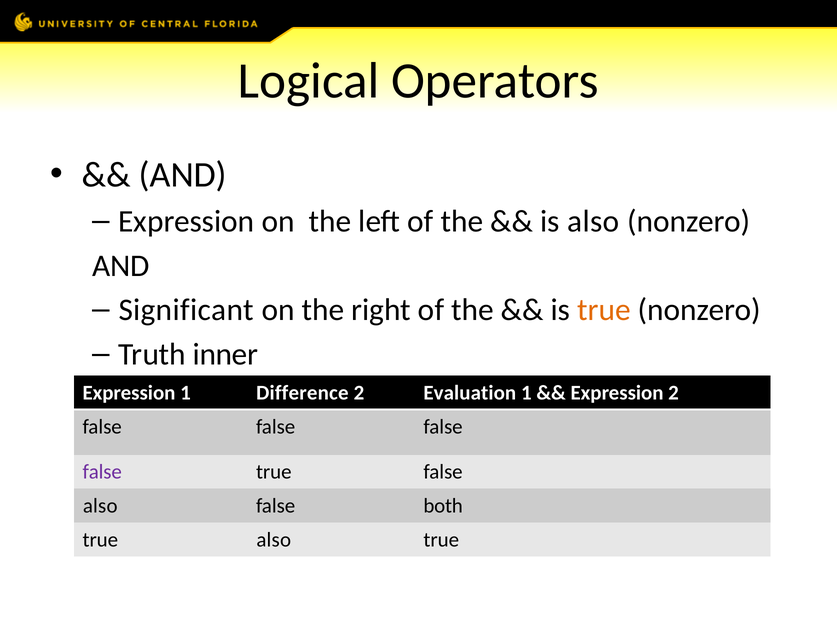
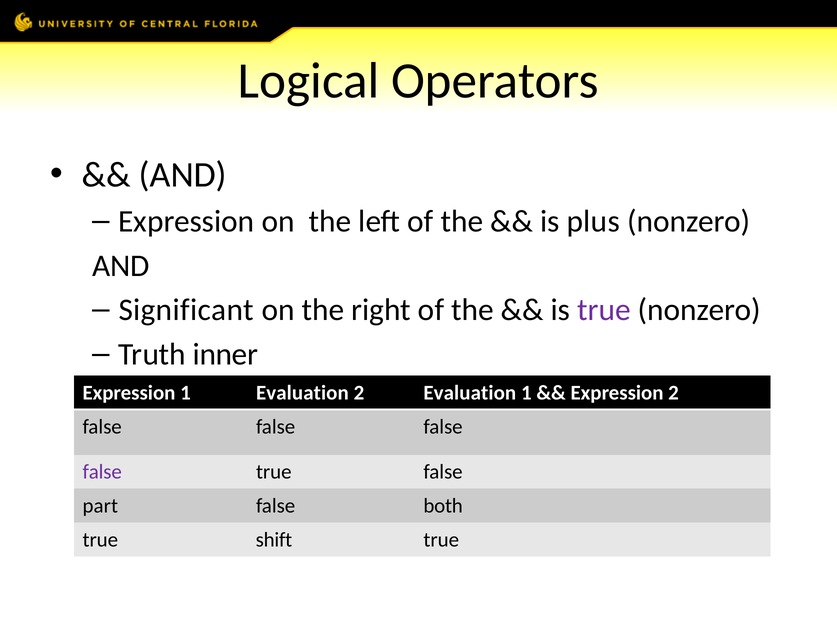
is also: also -> plus
true at (604, 310) colour: orange -> purple
1 Difference: Difference -> Evaluation
also at (100, 506): also -> part
true also: also -> shift
